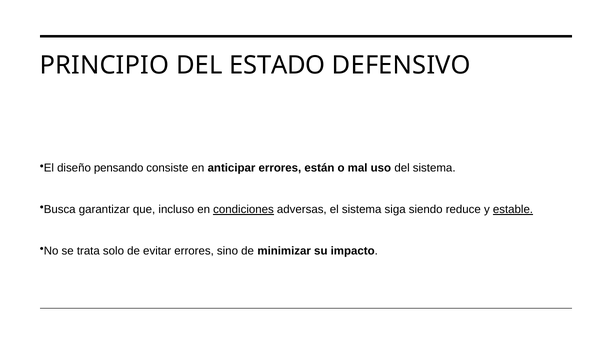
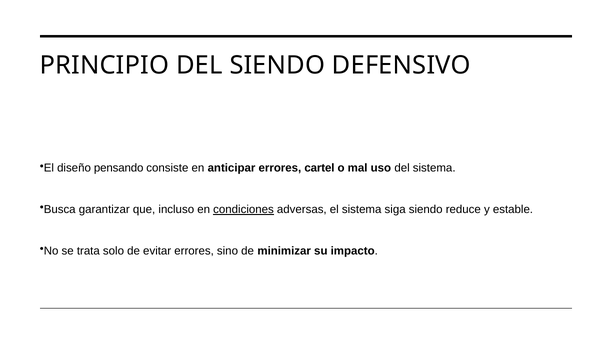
DEL ESTADO: ESTADO -> SIENDO
están: están -> cartel
estable underline: present -> none
